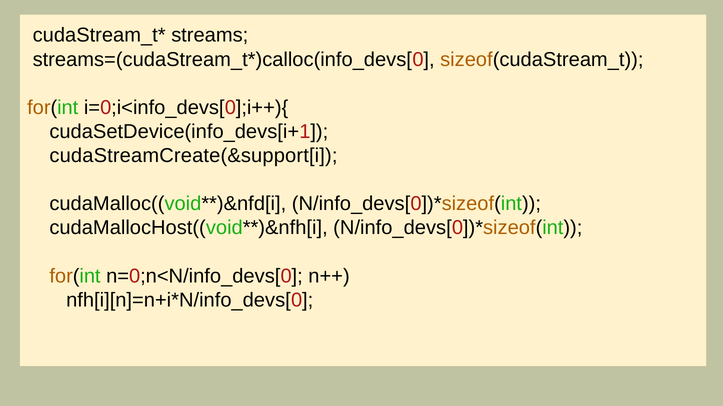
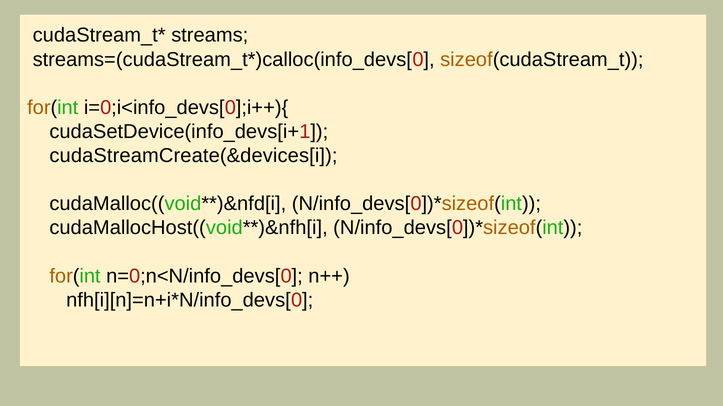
cudaStreamCreate(&support[i: cudaStreamCreate(&support[i -> cudaStreamCreate(&devices[i
